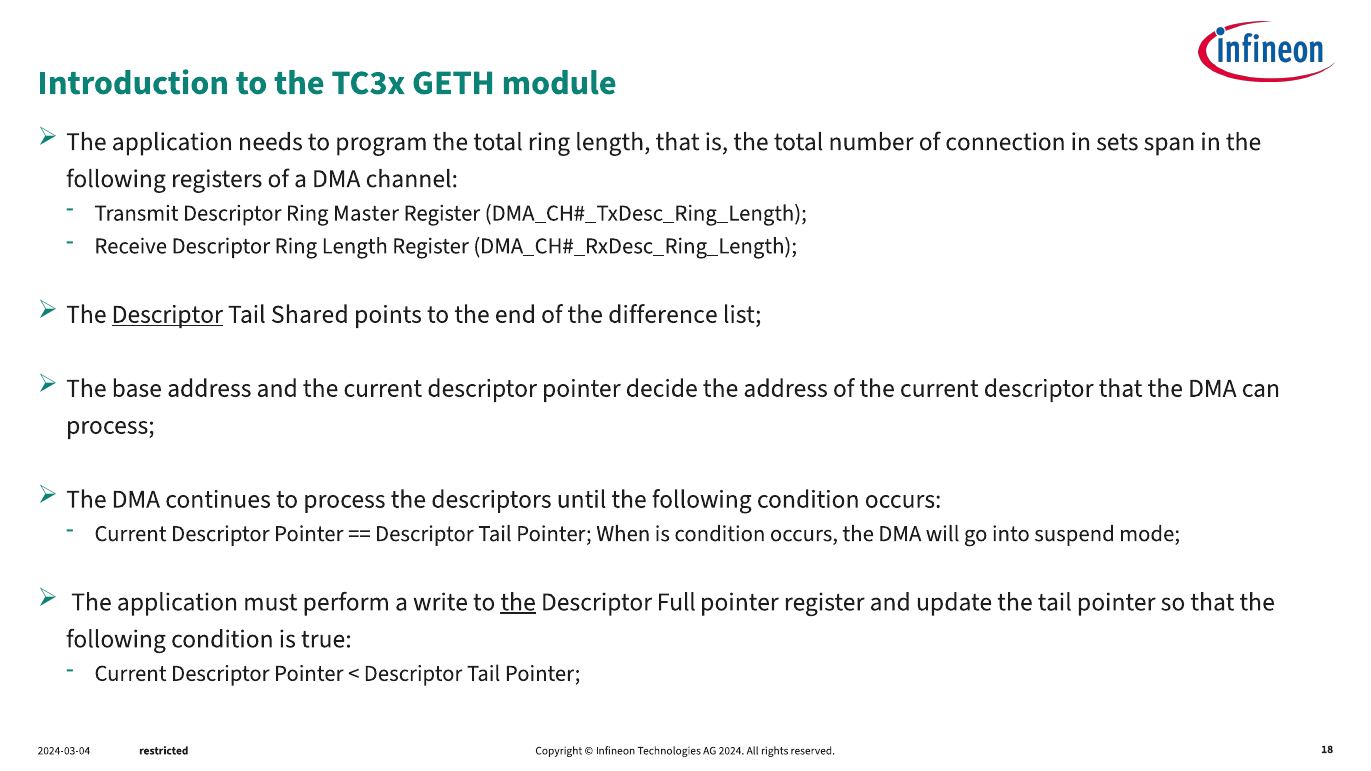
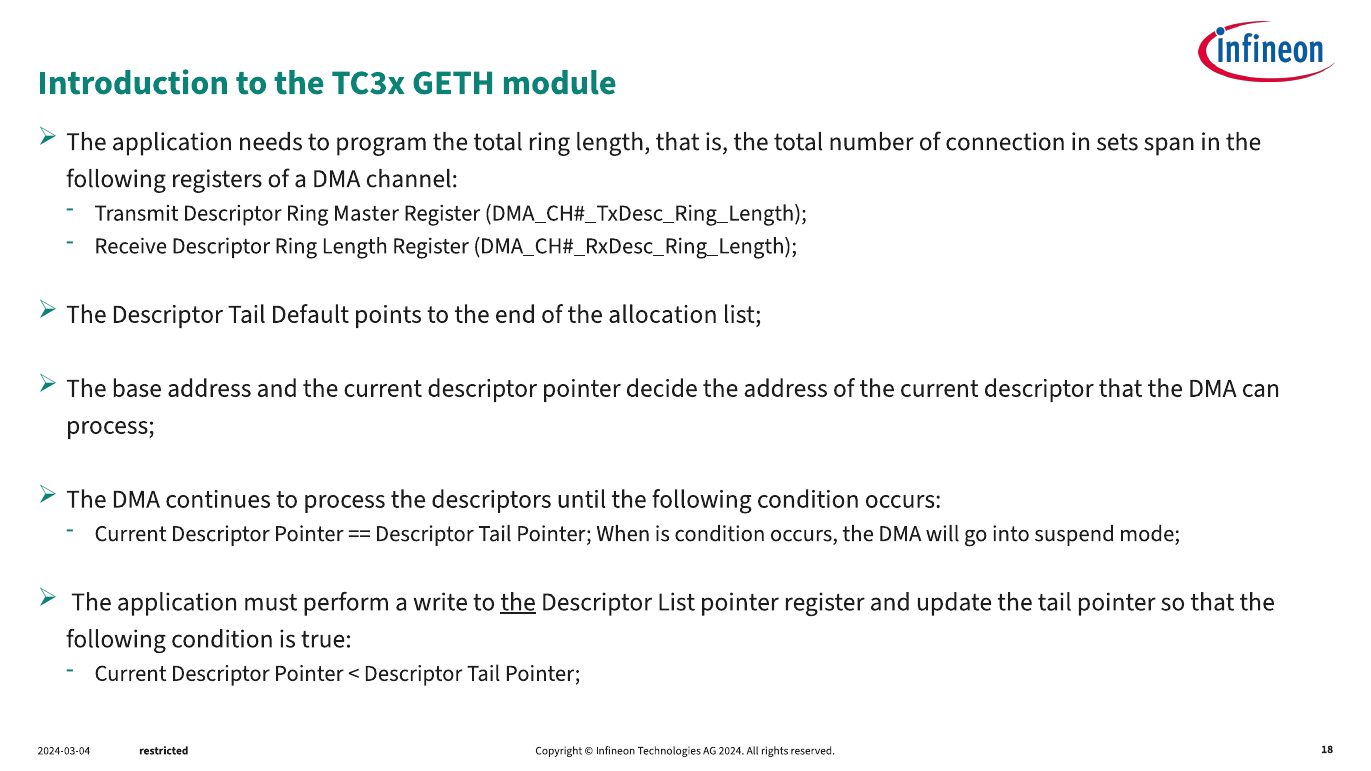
Descriptor at (167, 314) underline: present -> none
Shared: Shared -> Default
difference: difference -> allocation
Descriptor Full: Full -> List
